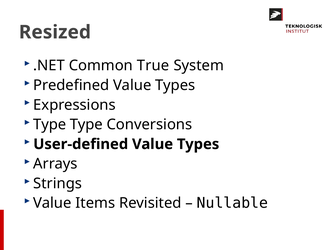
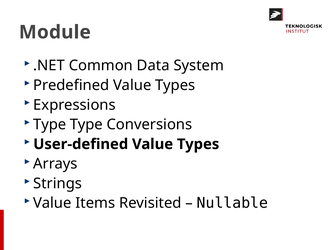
Resized: Resized -> Module
True: True -> Data
